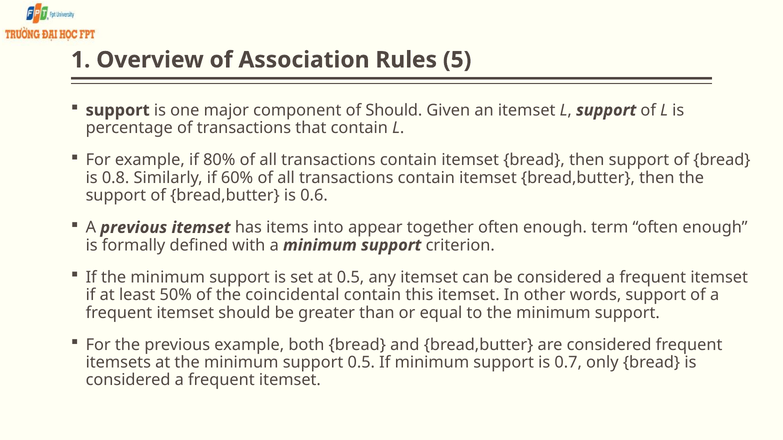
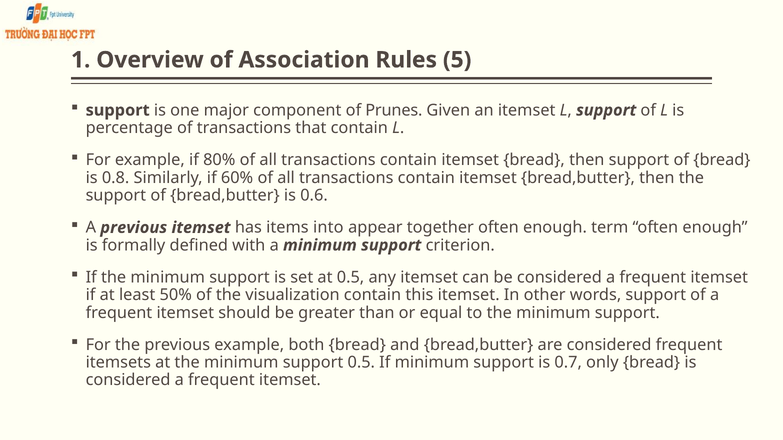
of Should: Should -> Prunes
coincidental: coincidental -> visualization
